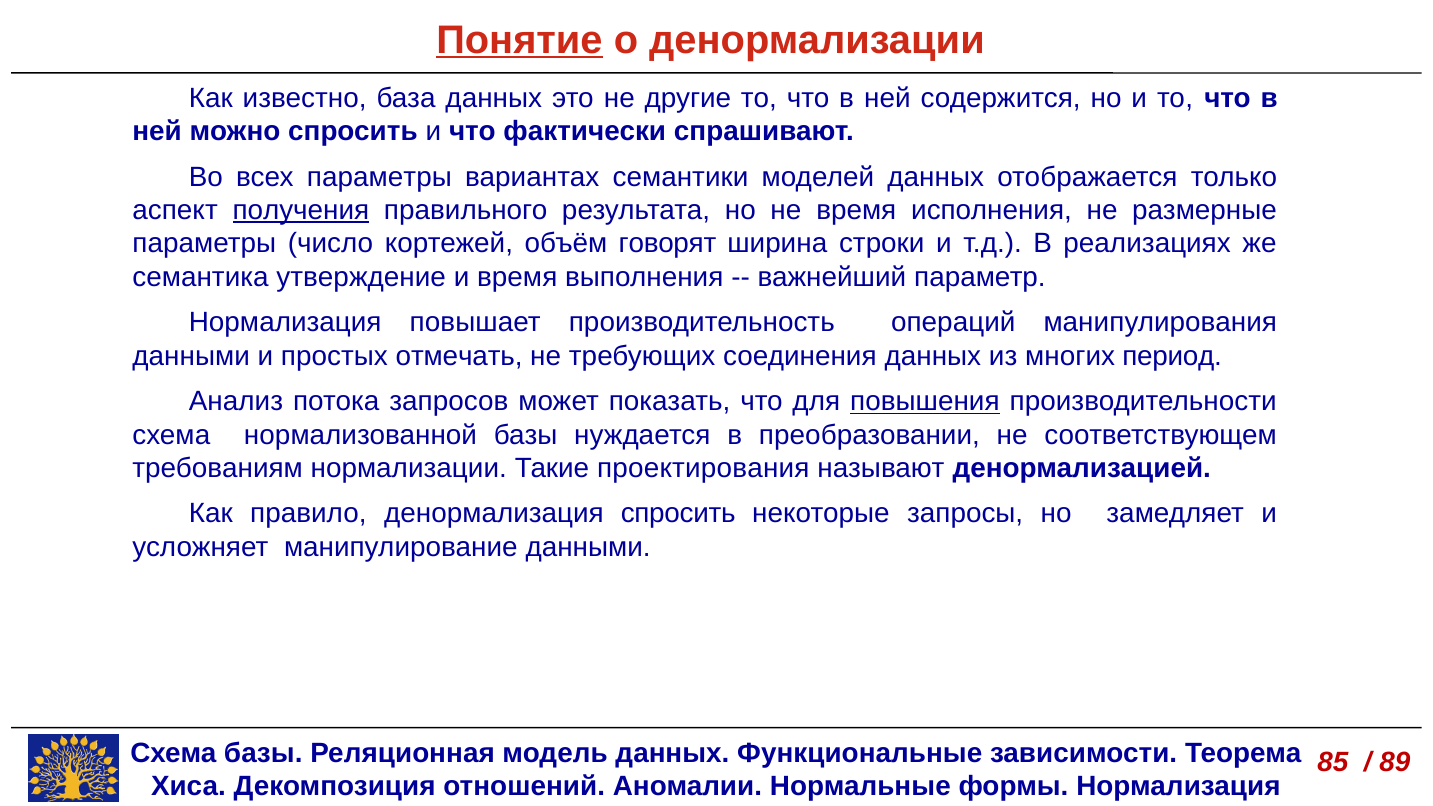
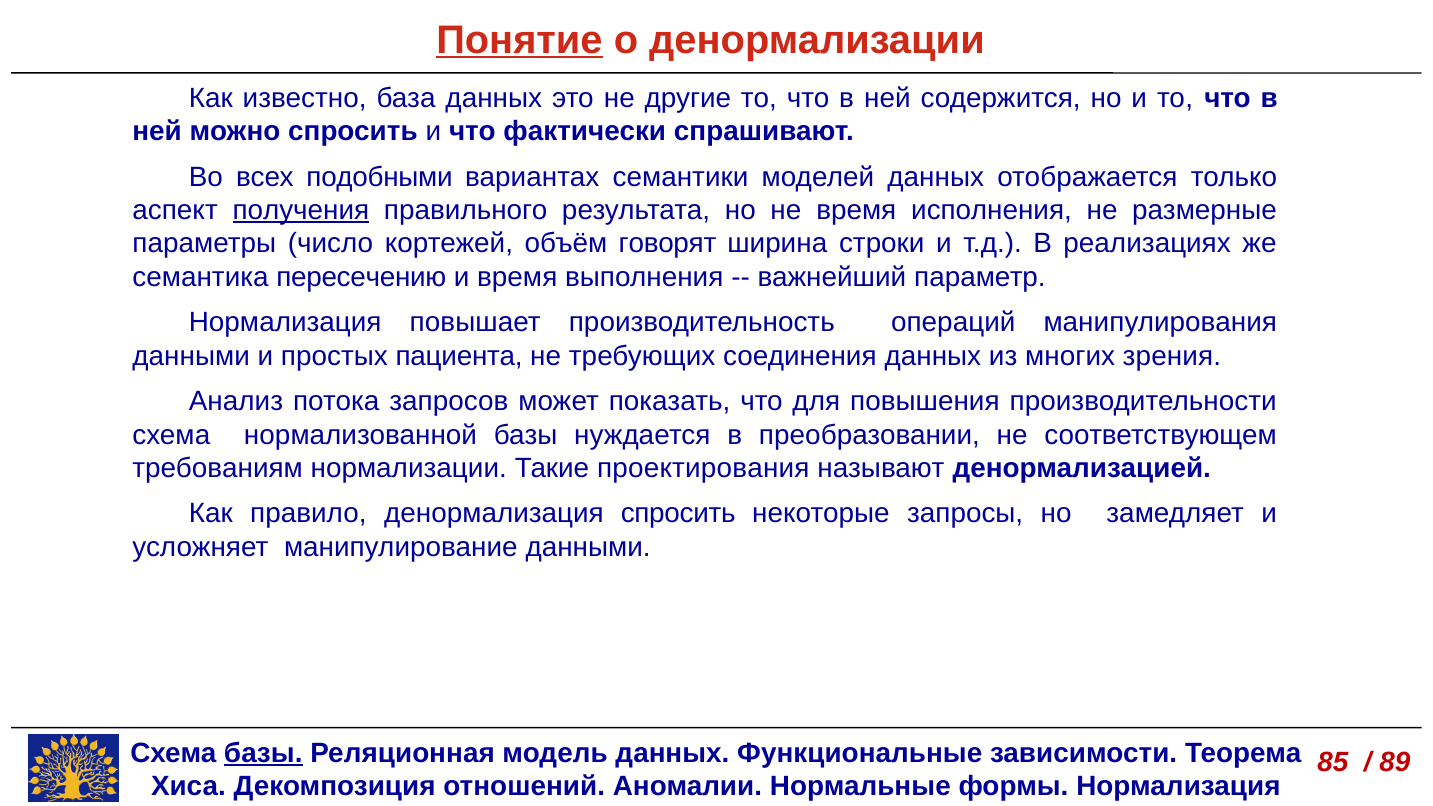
всех параметры: параметры -> подобными
утверждение: утверждение -> пересечению
отмечать: отмечать -> пациента
период: период -> зрения
повышения underline: present -> none
базы at (263, 753) underline: none -> present
